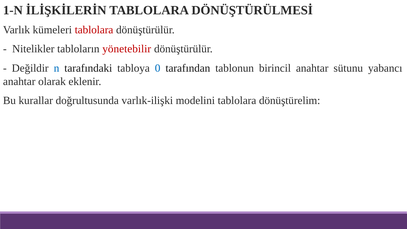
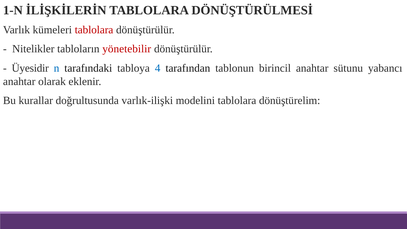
Değildir: Değildir -> Üyesidir
0: 0 -> 4
